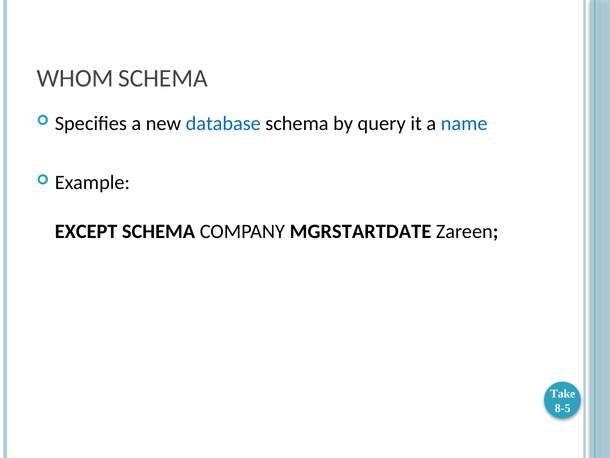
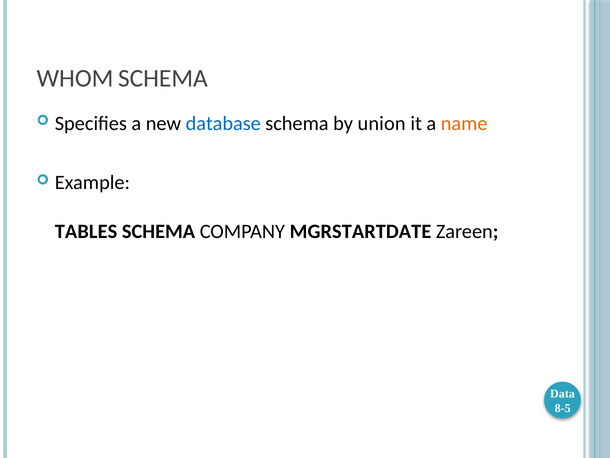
query: query -> union
name colour: blue -> orange
EXCEPT: EXCEPT -> TABLES
Take: Take -> Data
